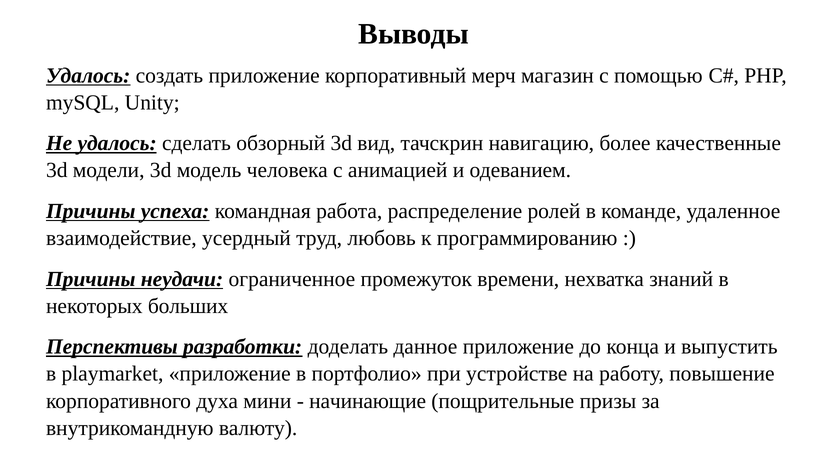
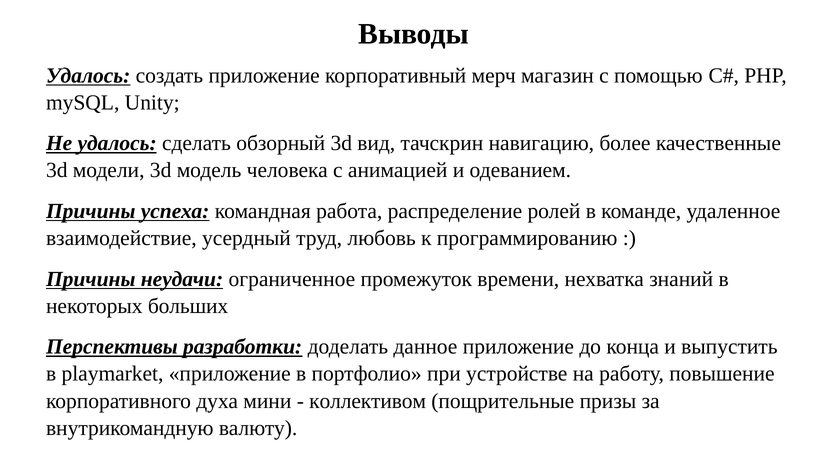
начинающие: начинающие -> коллективом
